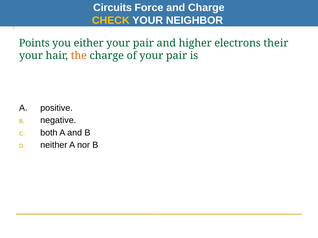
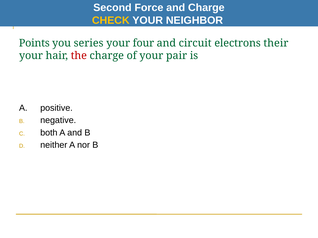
Circuits: Circuits -> Second
either: either -> series
pair at (143, 43): pair -> four
higher: higher -> circuit
the colour: orange -> red
